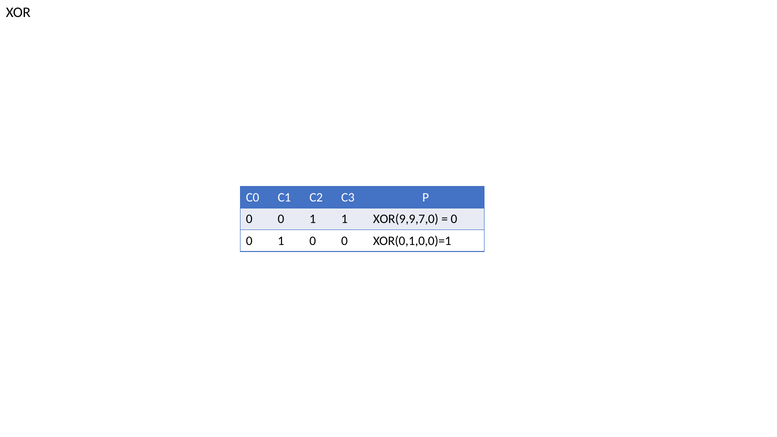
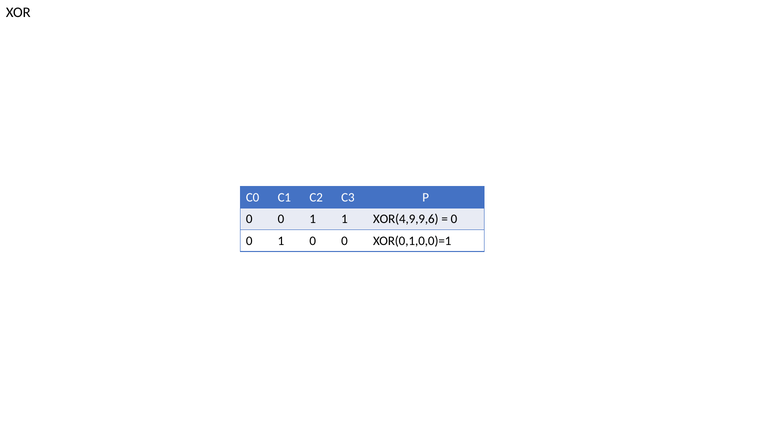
XOR(9,9,7,0: XOR(9,9,7,0 -> XOR(4,9,9,6
